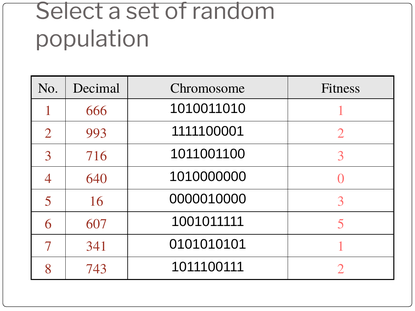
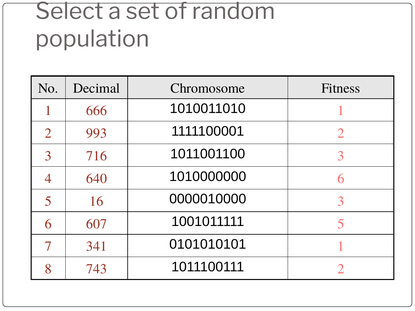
1010000000 0: 0 -> 6
